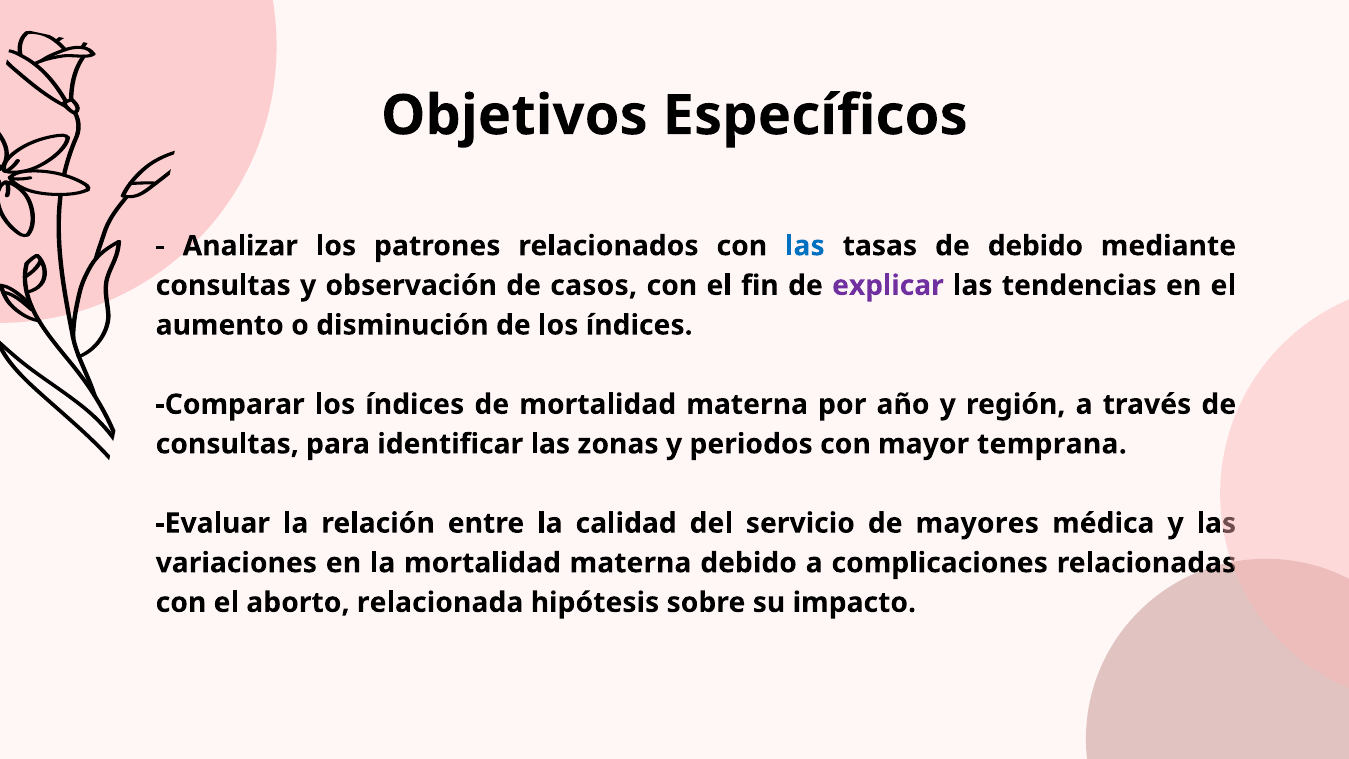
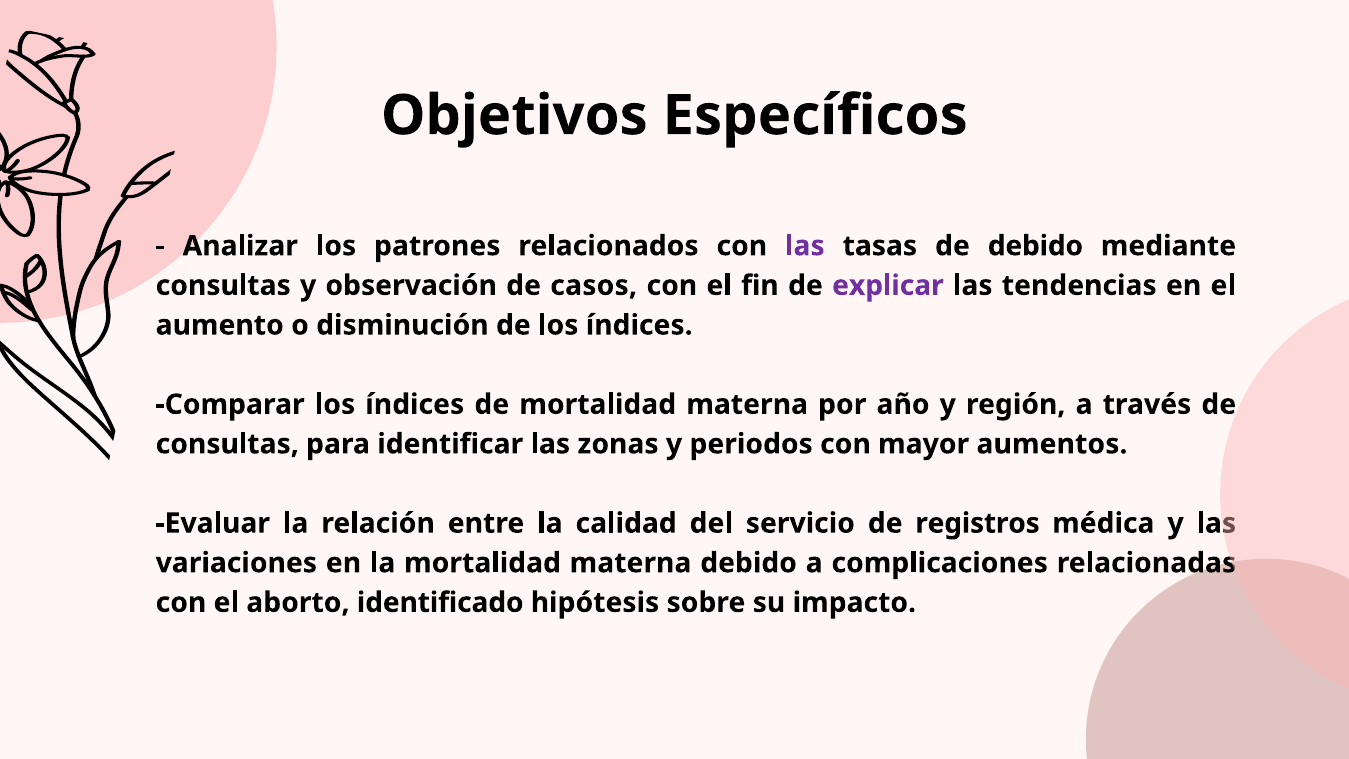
las at (805, 246) colour: blue -> purple
temprana: temprana -> aumentos
mayores: mayores -> registros
relacionada: relacionada -> identificado
